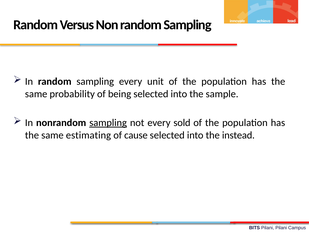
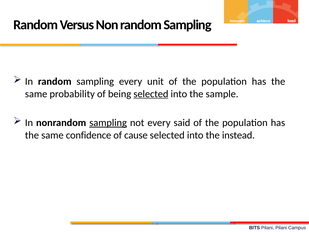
selected at (151, 94) underline: none -> present
sold: sold -> said
estimating: estimating -> confidence
